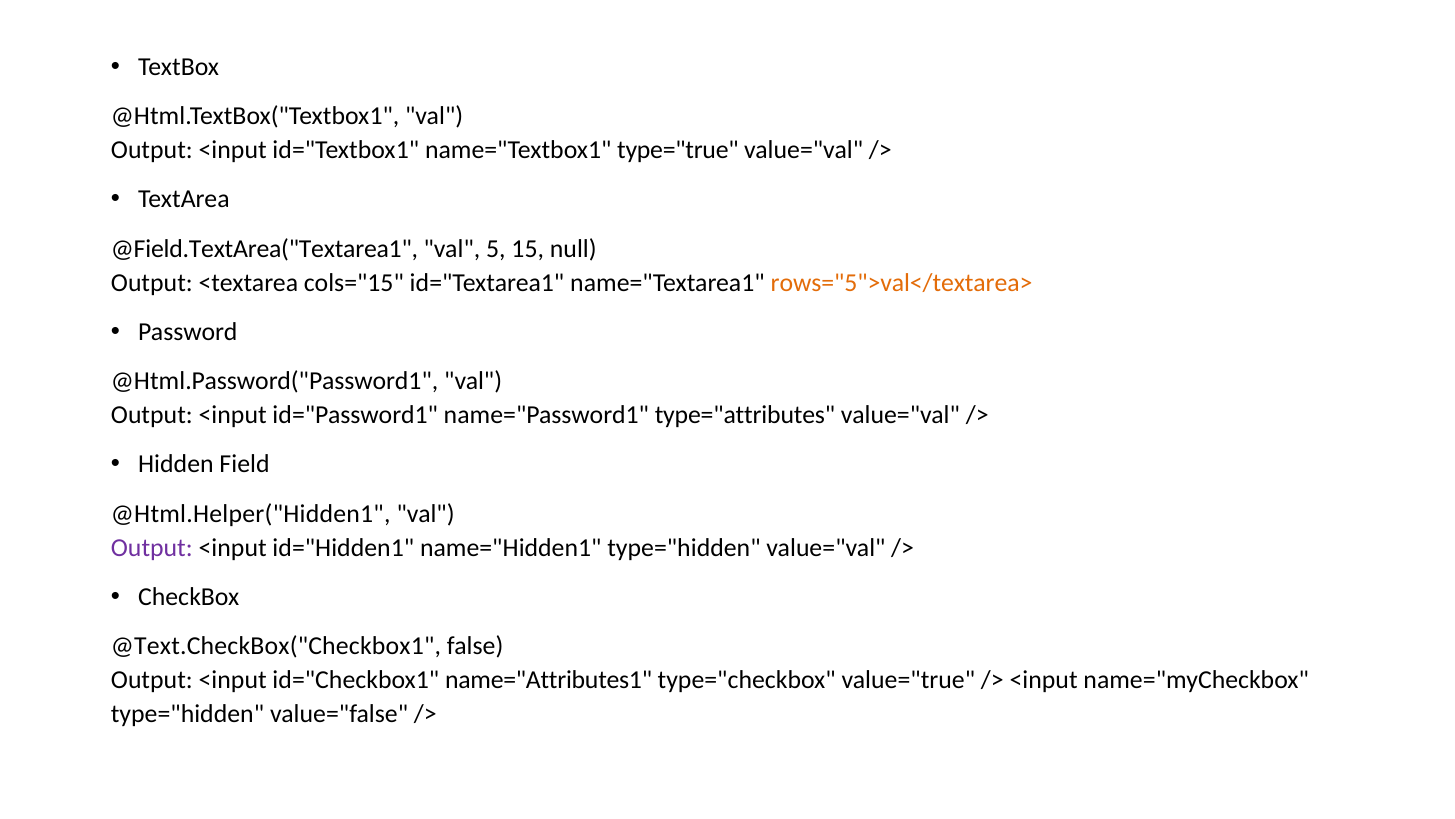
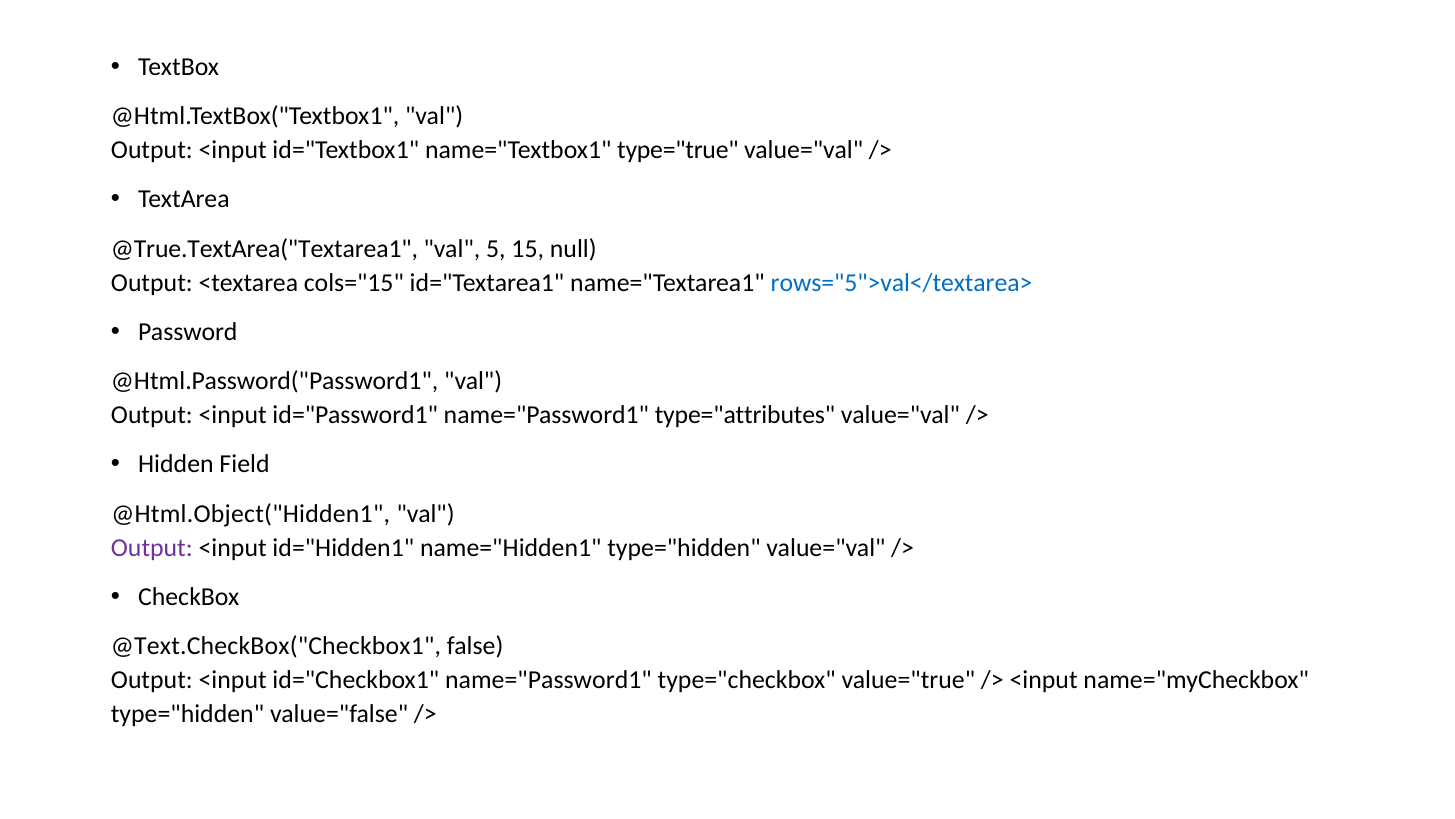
@Field.TextArea("Textarea1: @Field.TextArea("Textarea1 -> @True.TextArea("Textarea1
rows="5">val</textarea> colour: orange -> blue
@Html.Helper("Hidden1: @Html.Helper("Hidden1 -> @Html.Object("Hidden1
id="Checkbox1 name="Attributes1: name="Attributes1 -> name="Password1
